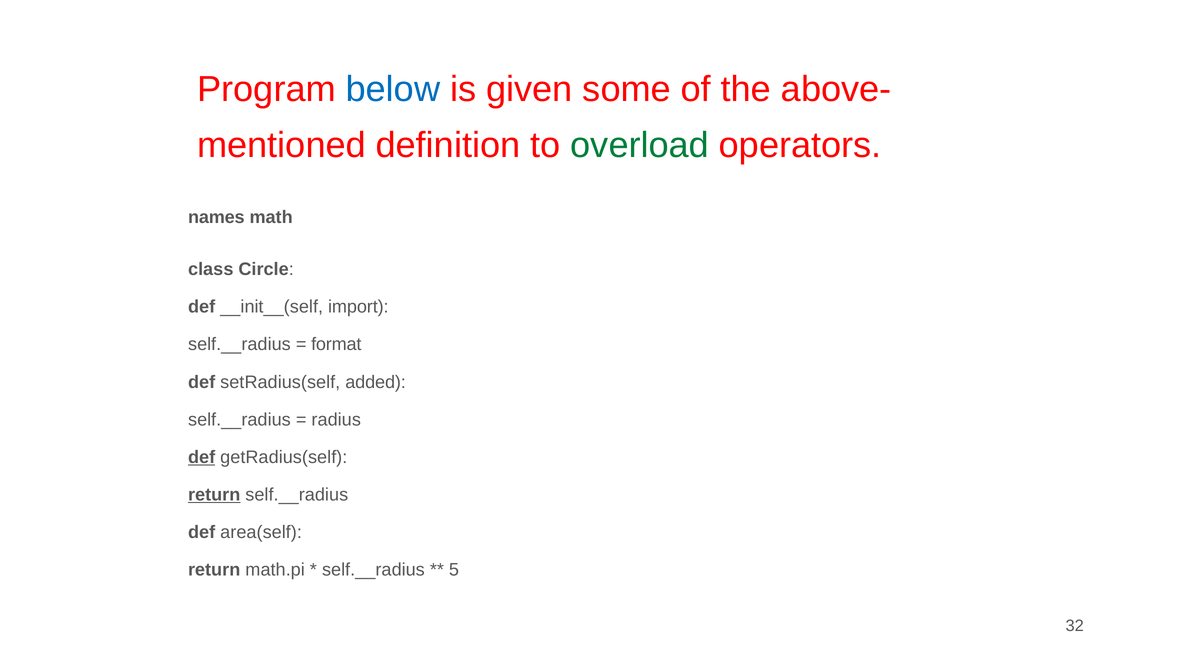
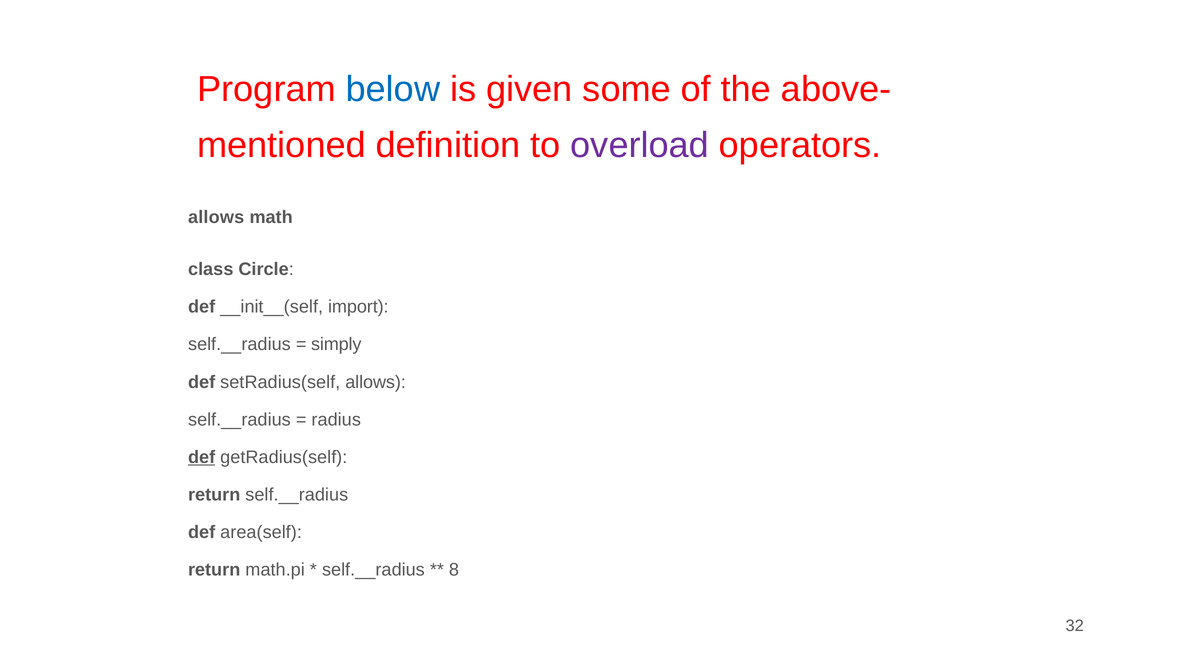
overload colour: green -> purple
names at (216, 217): names -> allows
format: format -> simply
setRadius(self added: added -> allows
return at (214, 495) underline: present -> none
5: 5 -> 8
